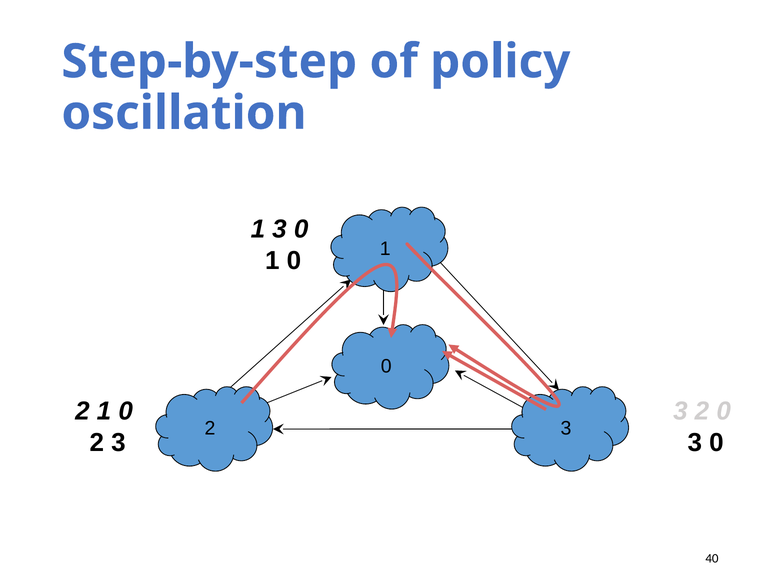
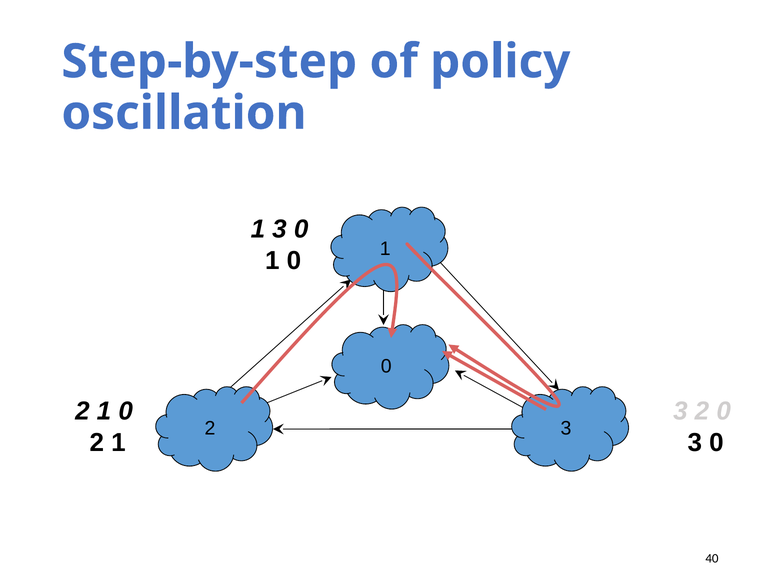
3 at (118, 442): 3 -> 1
